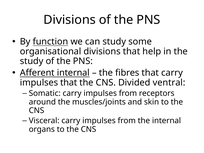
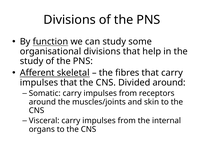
Afferent internal: internal -> skeletal
Divided ventral: ventral -> around
